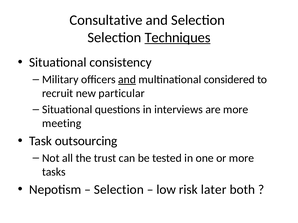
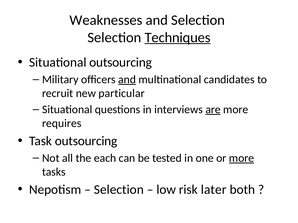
Consultative: Consultative -> Weaknesses
Situational consistency: consistency -> outsourcing
considered: considered -> candidates
are underline: none -> present
meeting: meeting -> requires
trust: trust -> each
more at (242, 158) underline: none -> present
